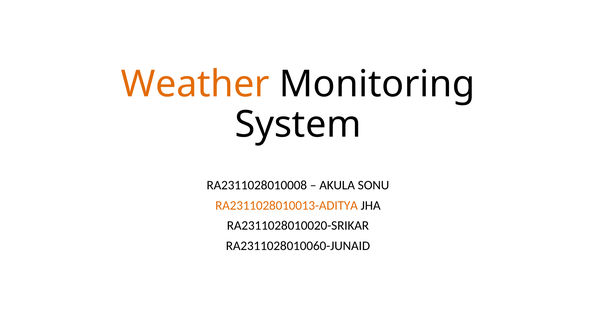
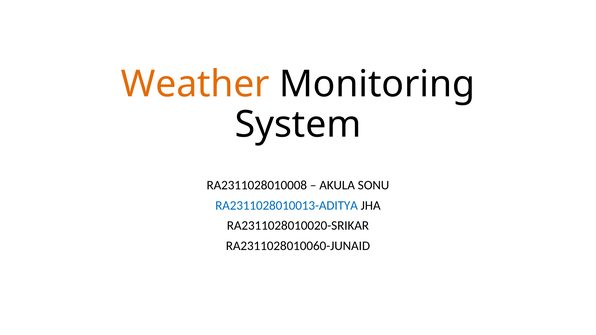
RA2311028010013-ADITYA colour: orange -> blue
